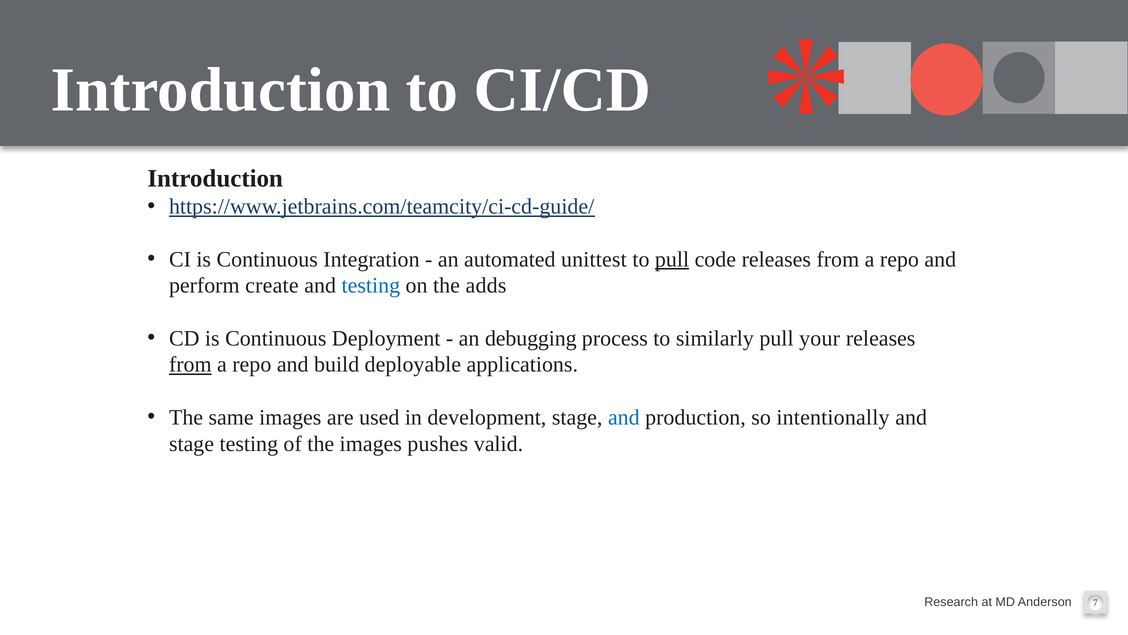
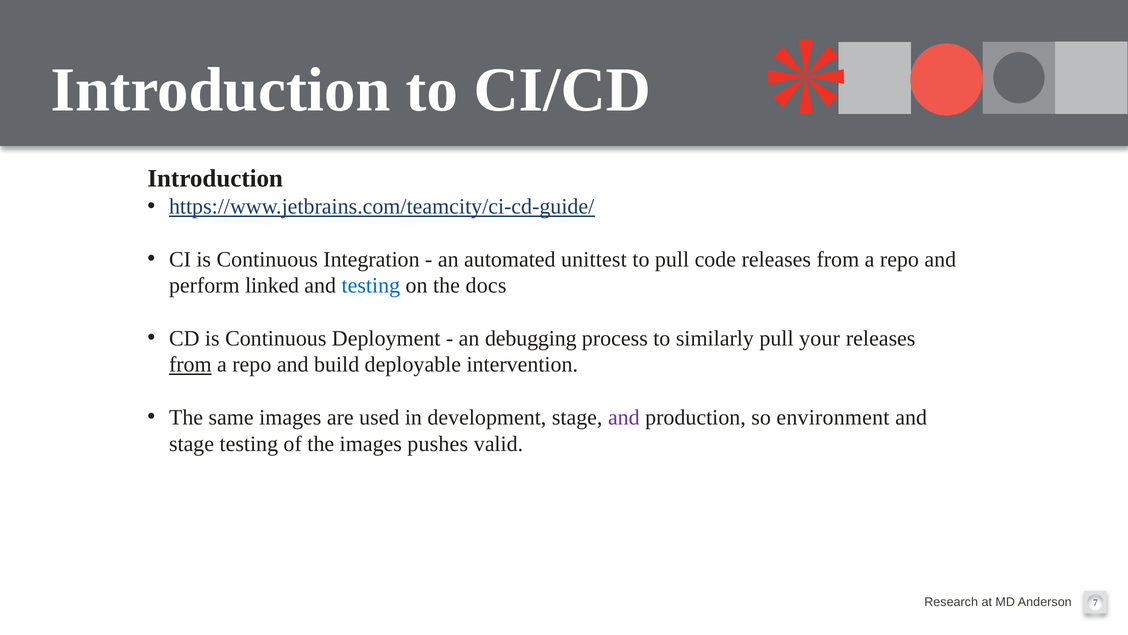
pull at (672, 259) underline: present -> none
create: create -> linked
adds: adds -> docs
applications: applications -> intervention
and at (624, 417) colour: blue -> purple
intentionally: intentionally -> environment
